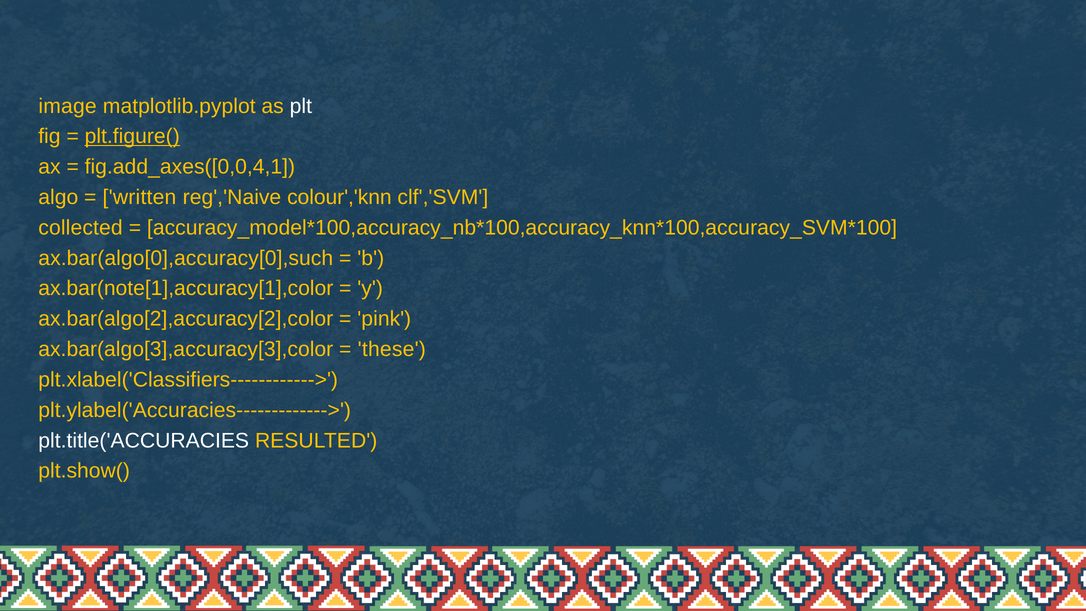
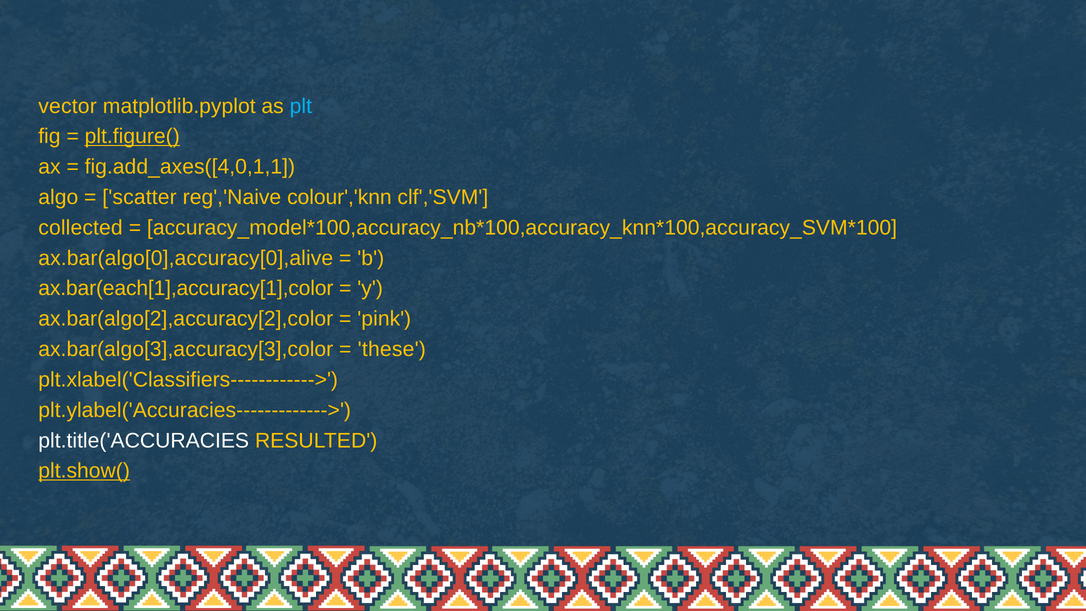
image: image -> vector
plt colour: white -> light blue
fig.add_axes([0,0,4,1: fig.add_axes([0,0,4,1 -> fig.add_axes([4,0,1,1
written: written -> scatter
ax.bar(algo[0],accuracy[0],such: ax.bar(algo[0],accuracy[0],such -> ax.bar(algo[0],accuracy[0],alive
ax.bar(note[1],accuracy[1],color: ax.bar(note[1],accuracy[1],color -> ax.bar(each[1],accuracy[1],color
plt.show( underline: none -> present
